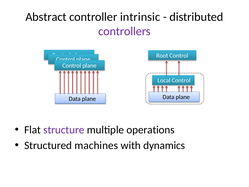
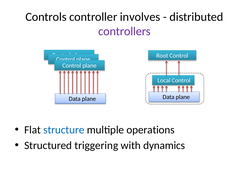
Abstract: Abstract -> Controls
intrinsic: intrinsic -> involves
structure colour: purple -> blue
machines: machines -> triggering
